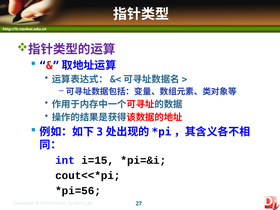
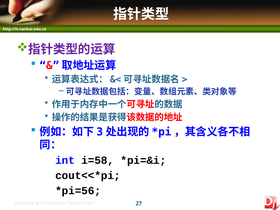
i=15: i=15 -> i=58
